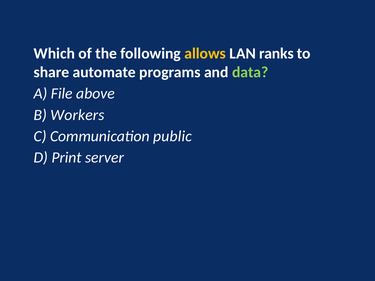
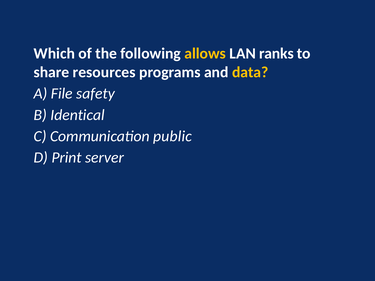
automate: automate -> resources
data colour: light green -> yellow
above: above -> safety
Workers: Workers -> Identical
